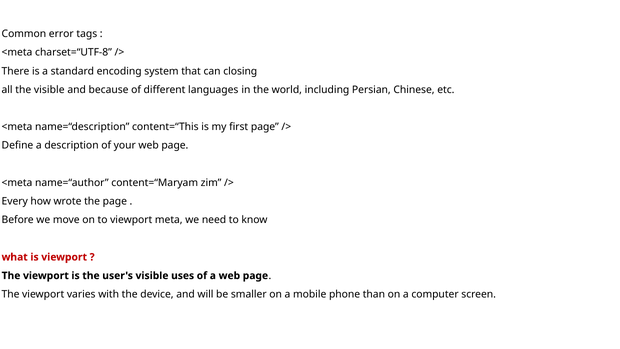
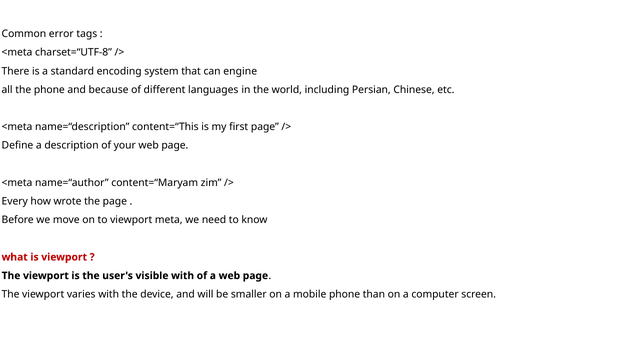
closing: closing -> engine
the visible: visible -> phone
visible uses: uses -> with
